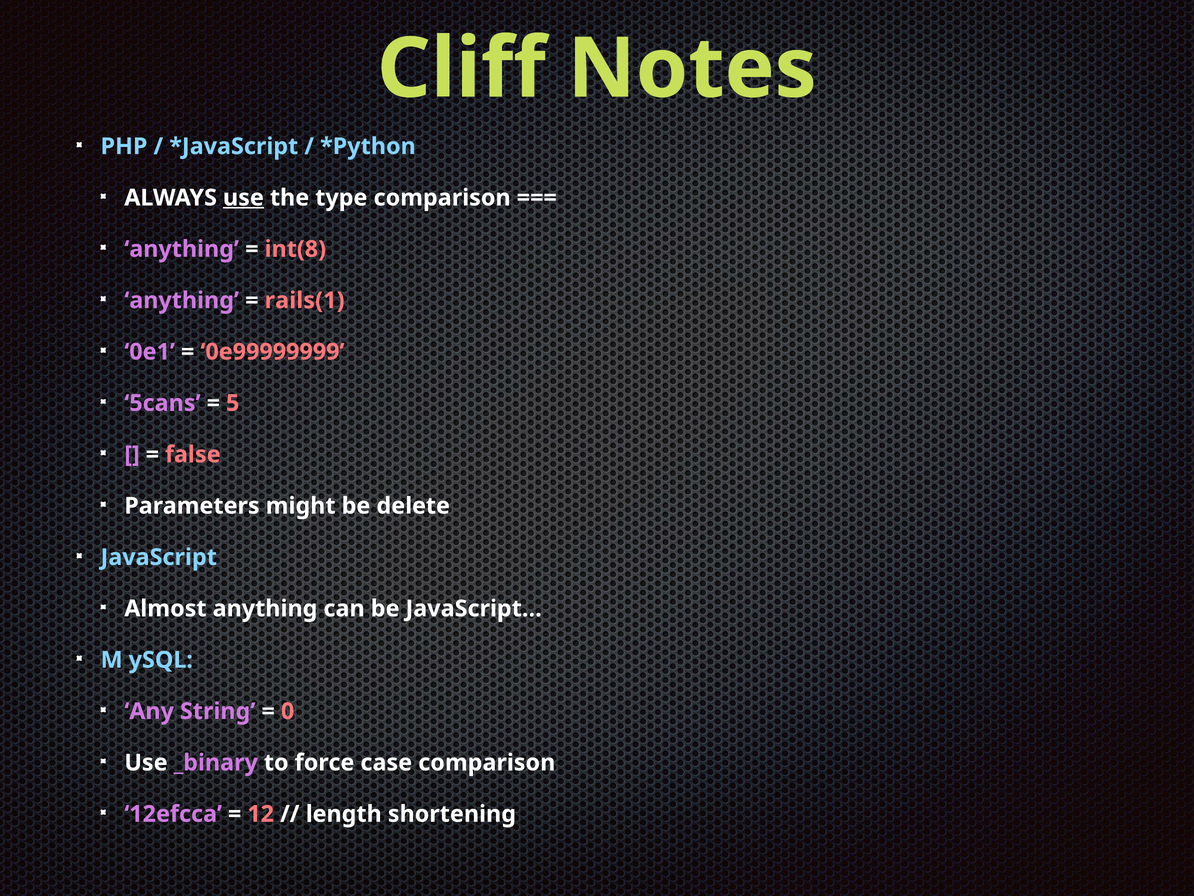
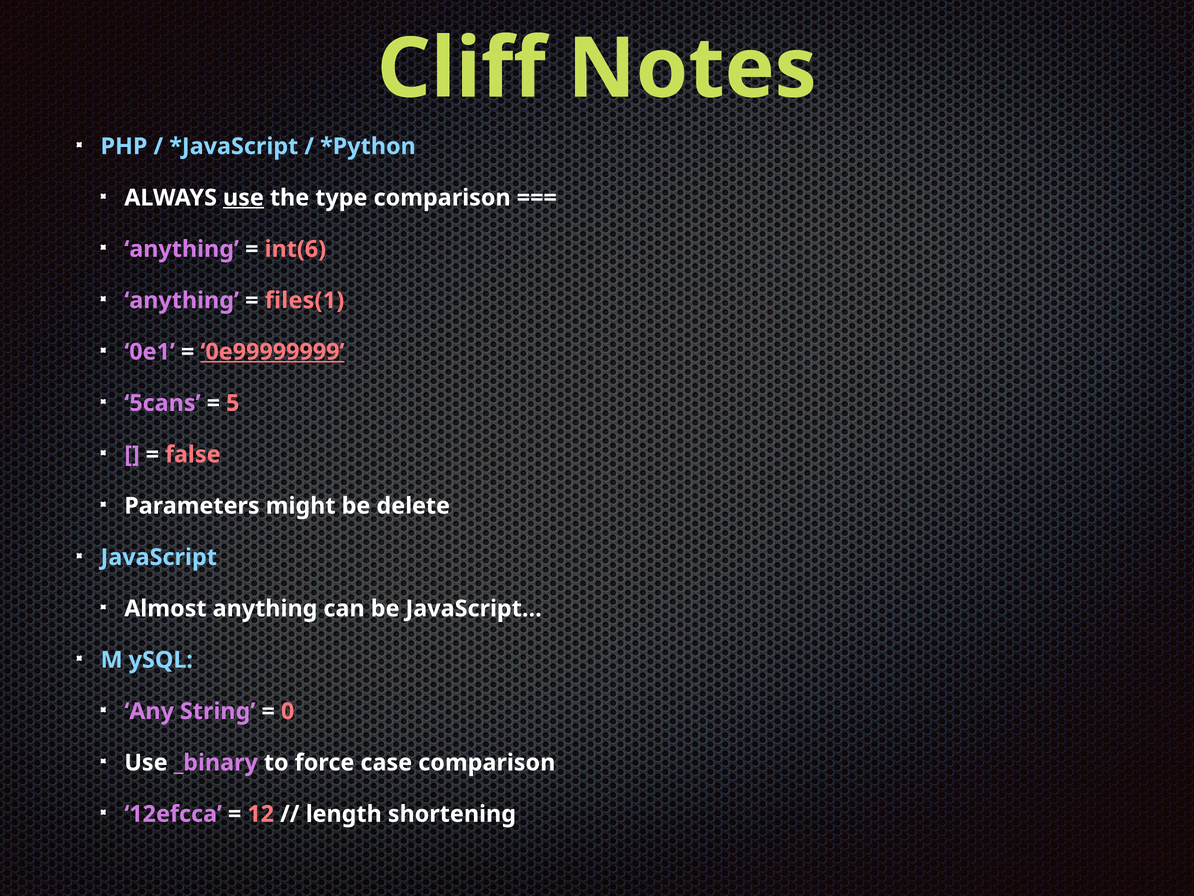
int(8: int(8 -> int(6
rails(1: rails(1 -> files(1
0e99999999 underline: none -> present
